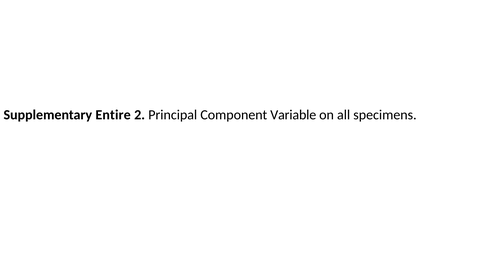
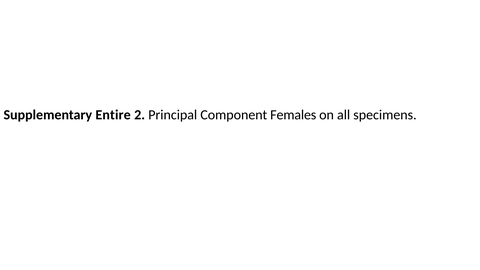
Variable: Variable -> Females
